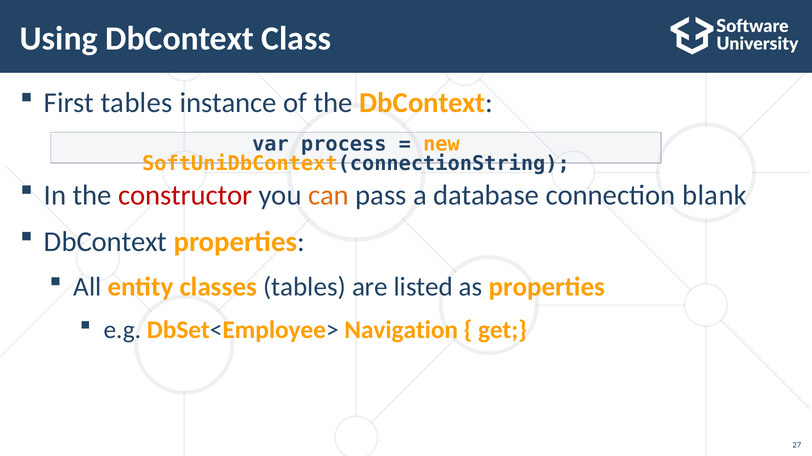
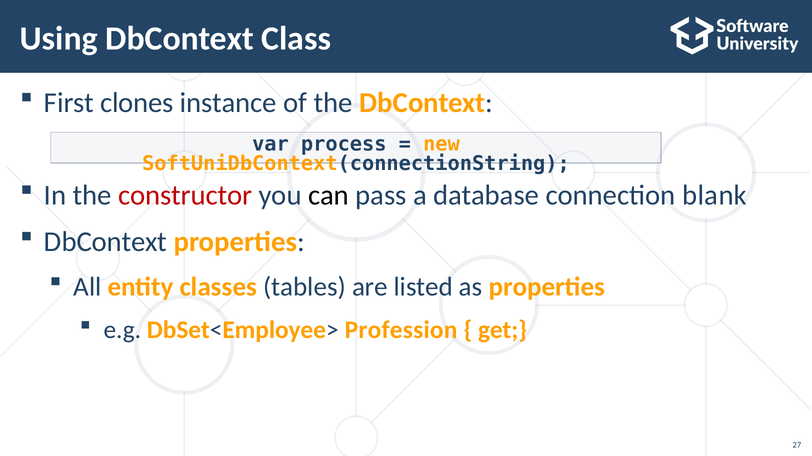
First tables: tables -> clones
can colour: orange -> black
Navigation: Navigation -> Profession
